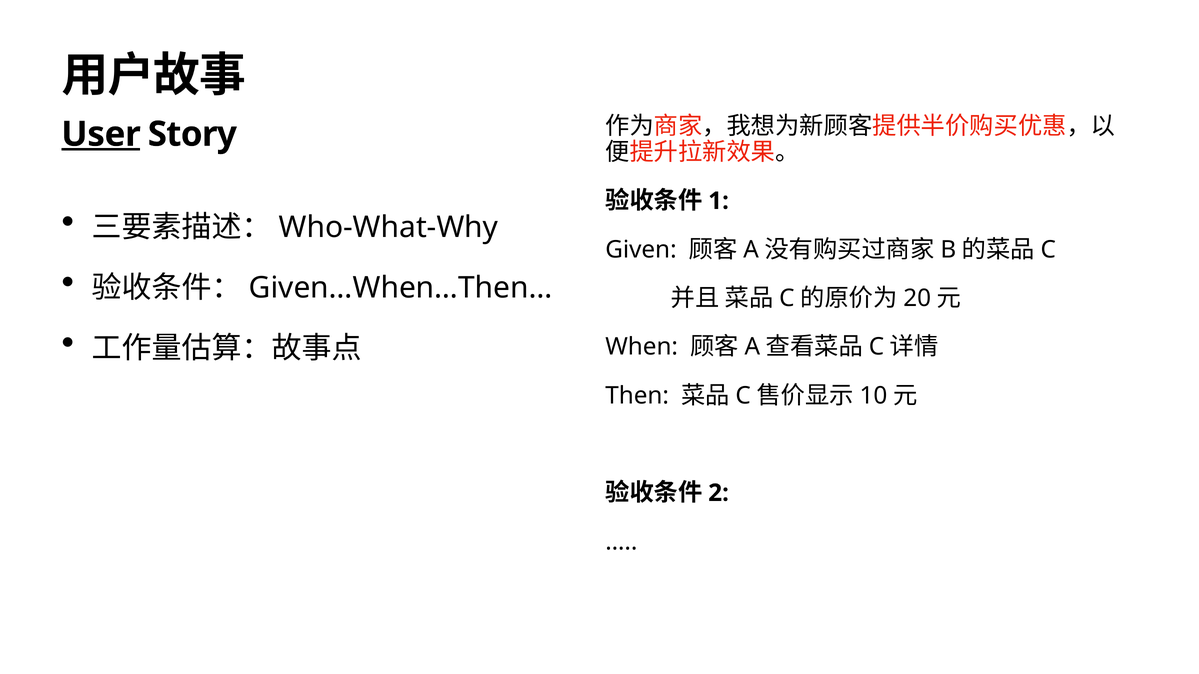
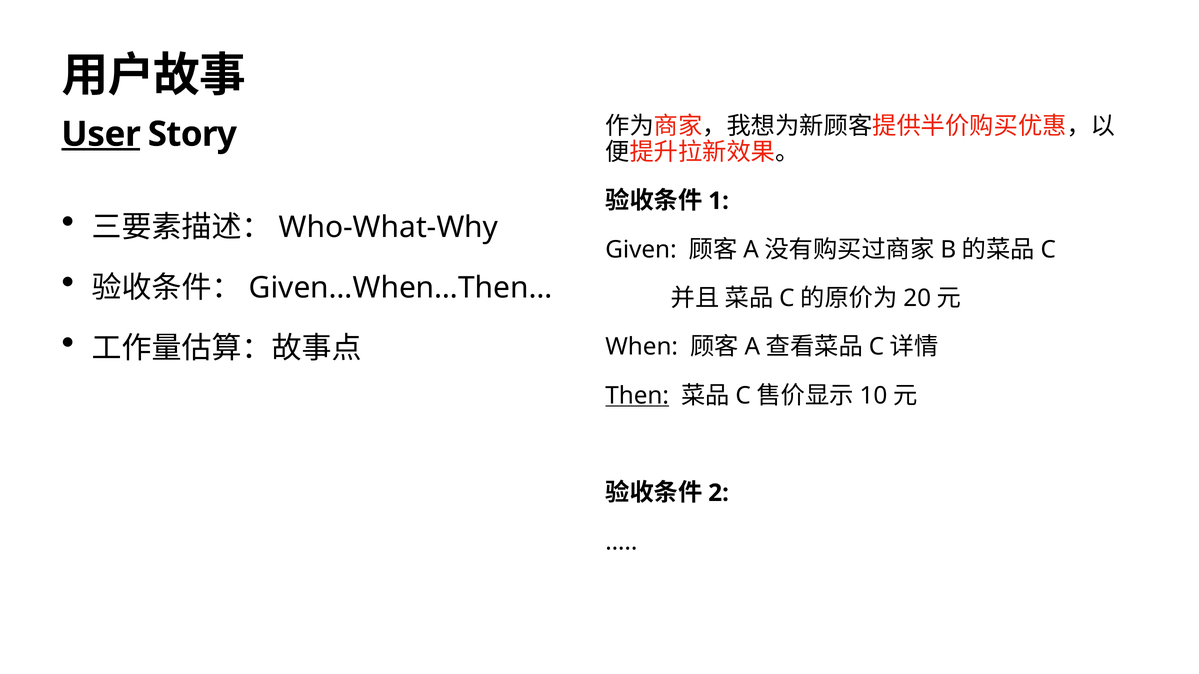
Then underline: none -> present
